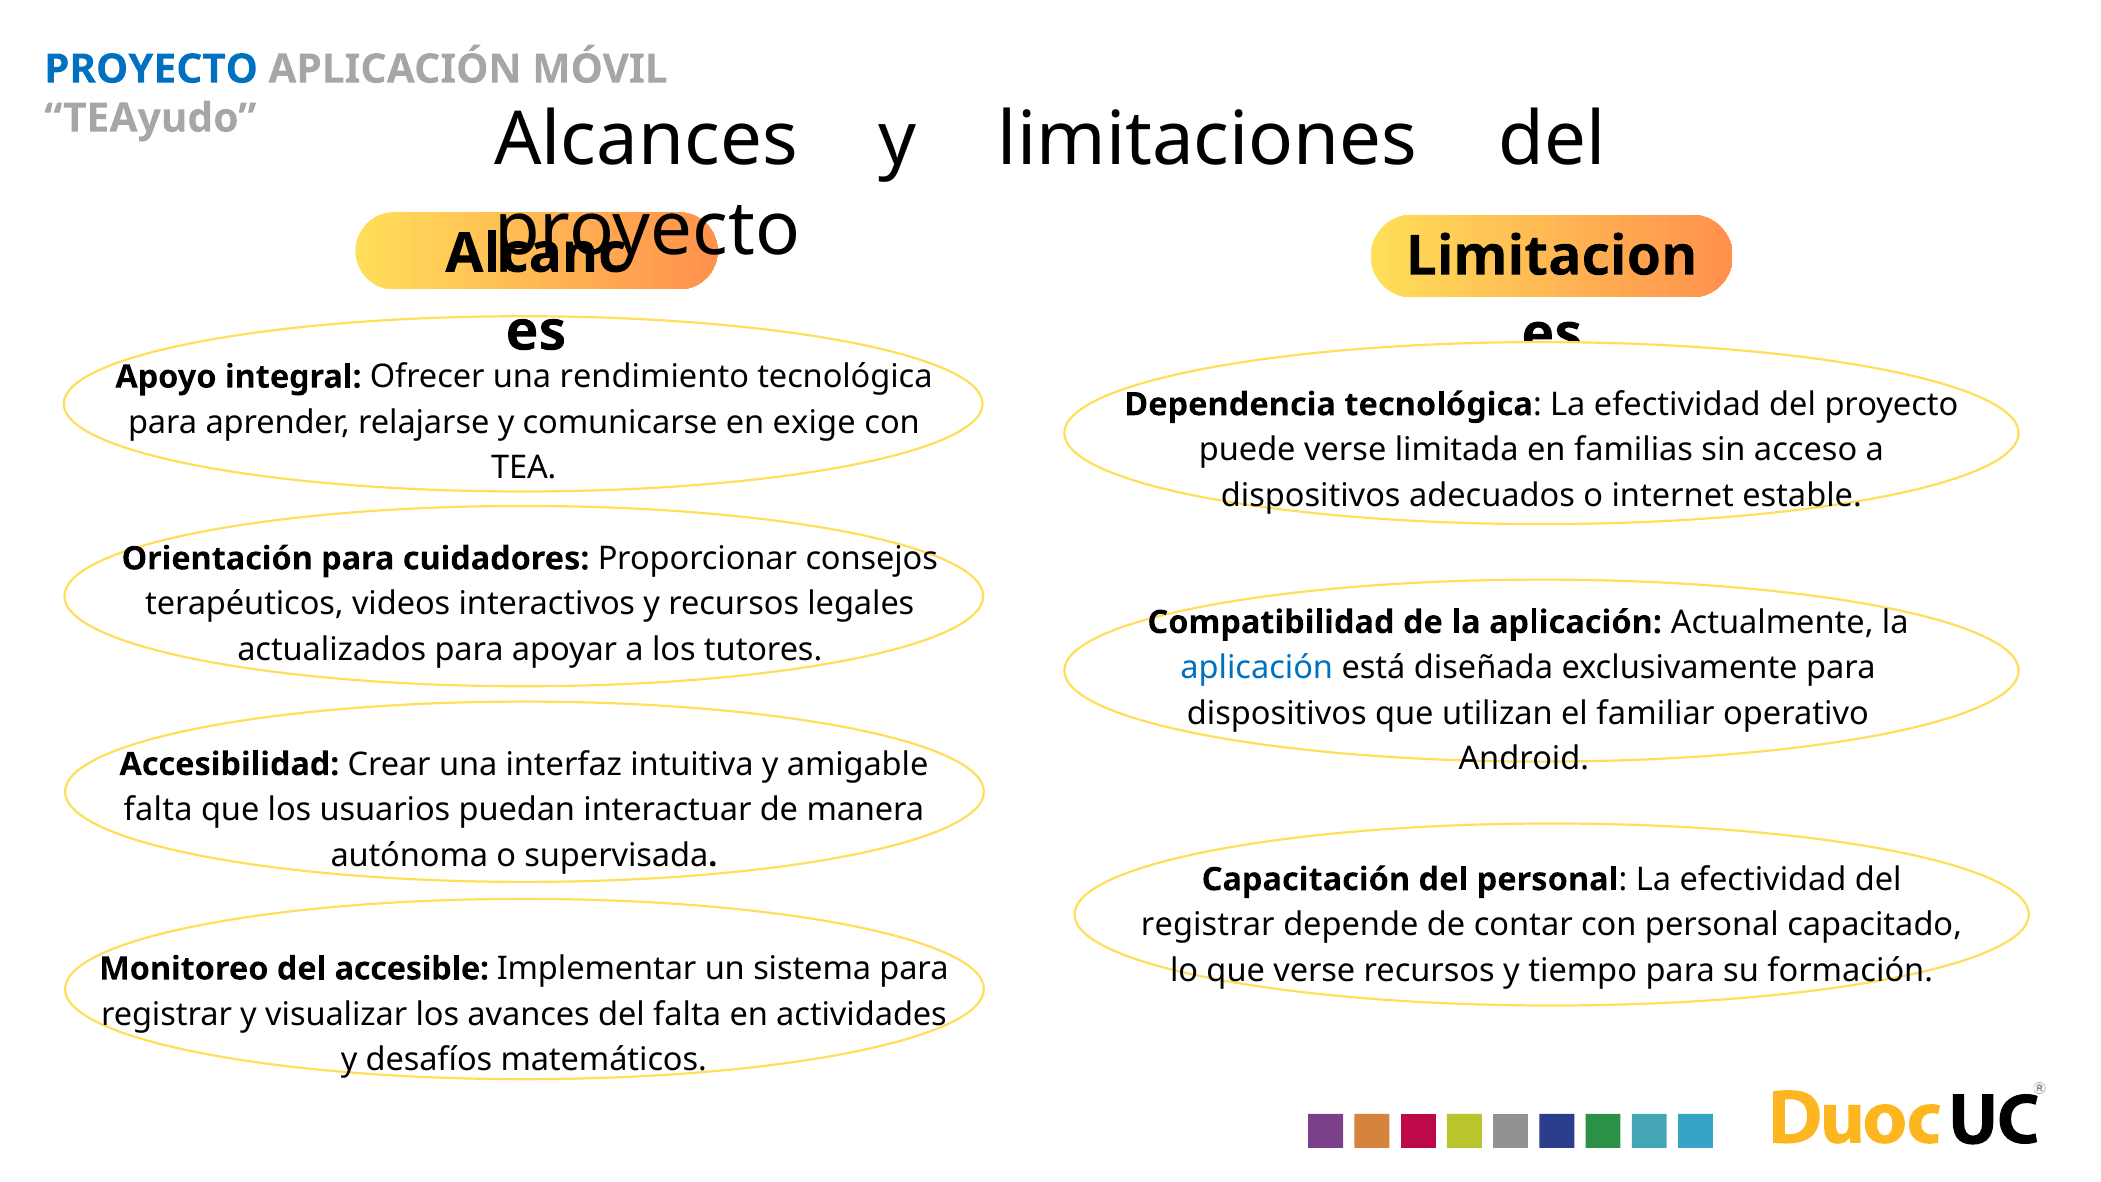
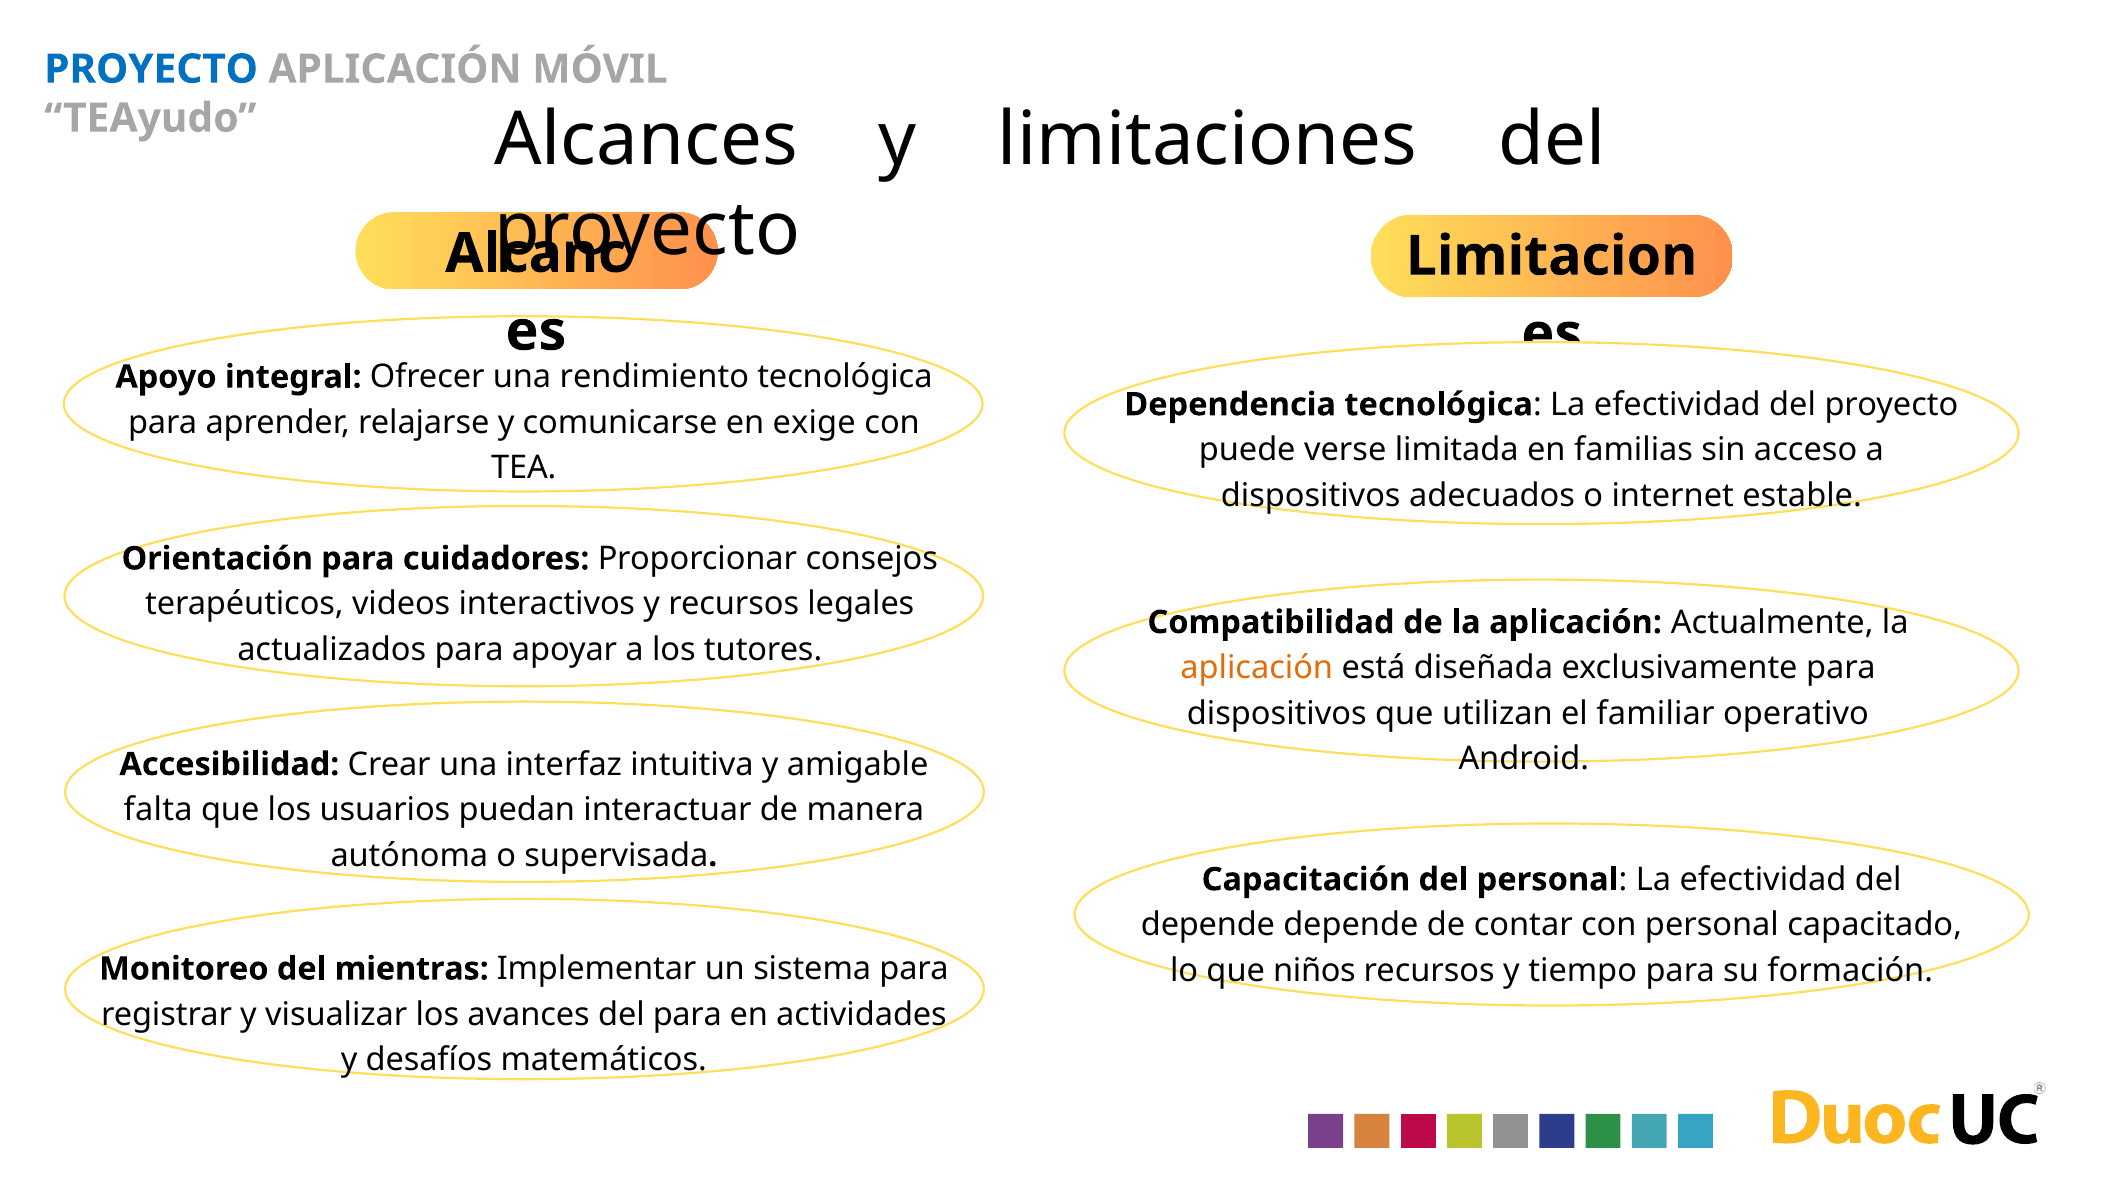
aplicación at (1257, 668) colour: blue -> orange
registrar at (1208, 925): registrar -> depende
que verse: verse -> niños
accesible: accesible -> mientras
del falta: falta -> para
